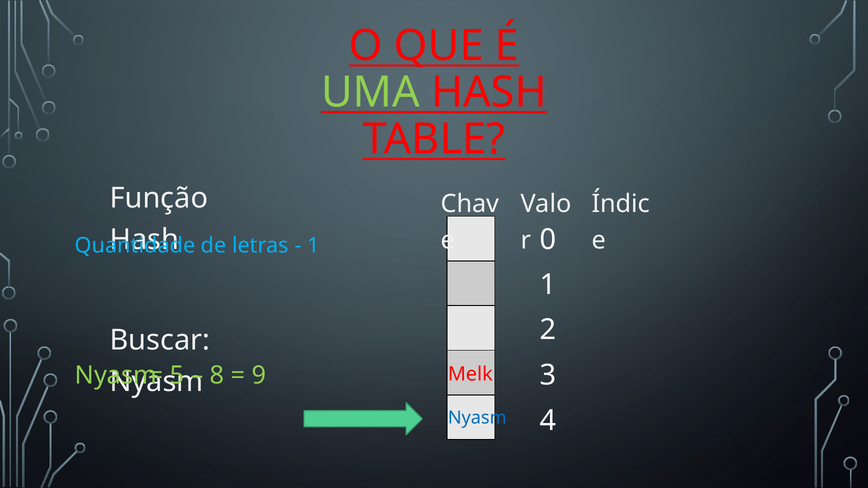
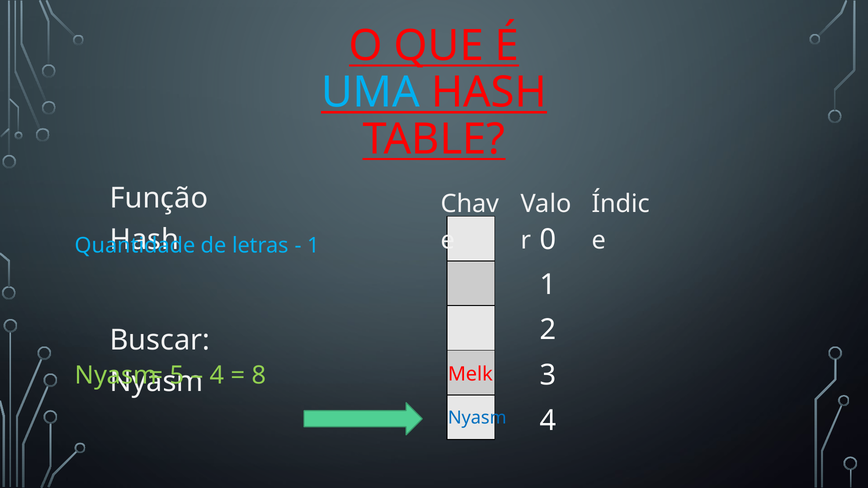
UMA colour: light green -> light blue
8 at (217, 376): 8 -> 4
9: 9 -> 8
